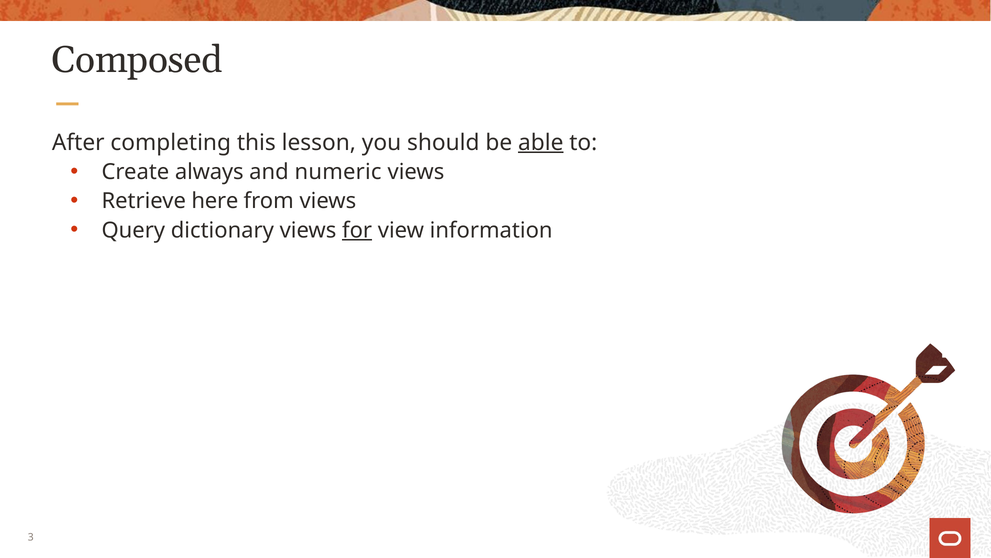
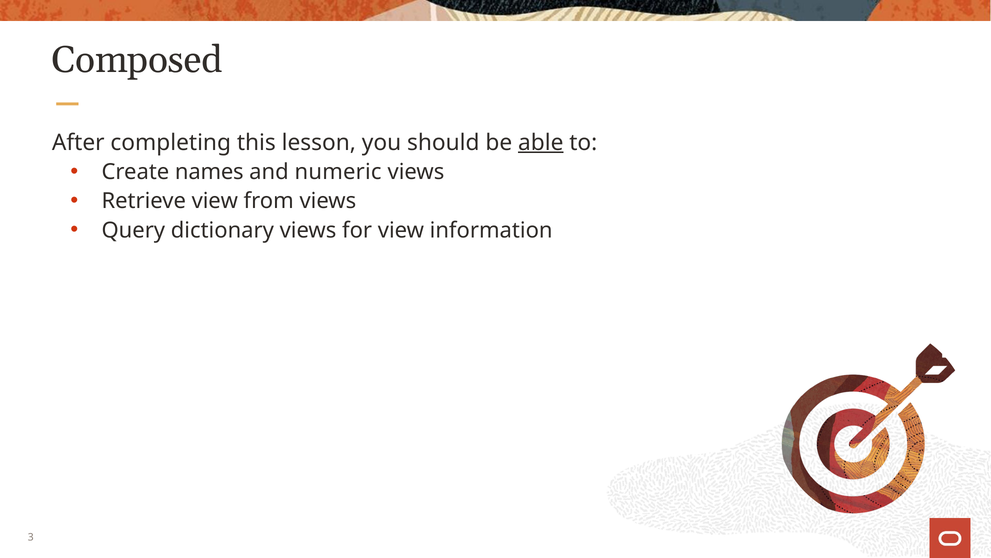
always: always -> names
Retrieve here: here -> view
for underline: present -> none
